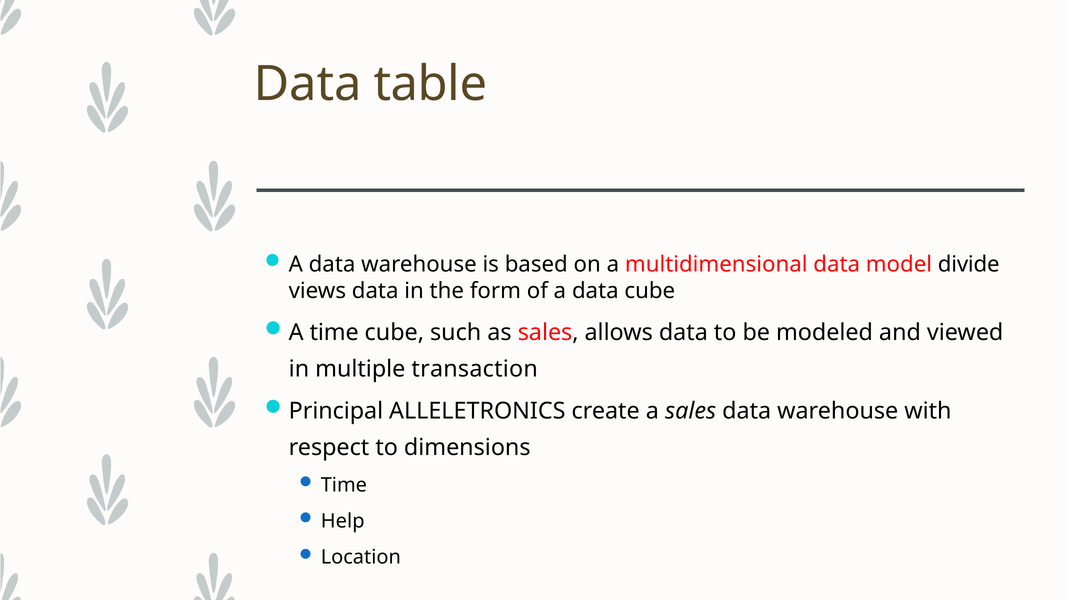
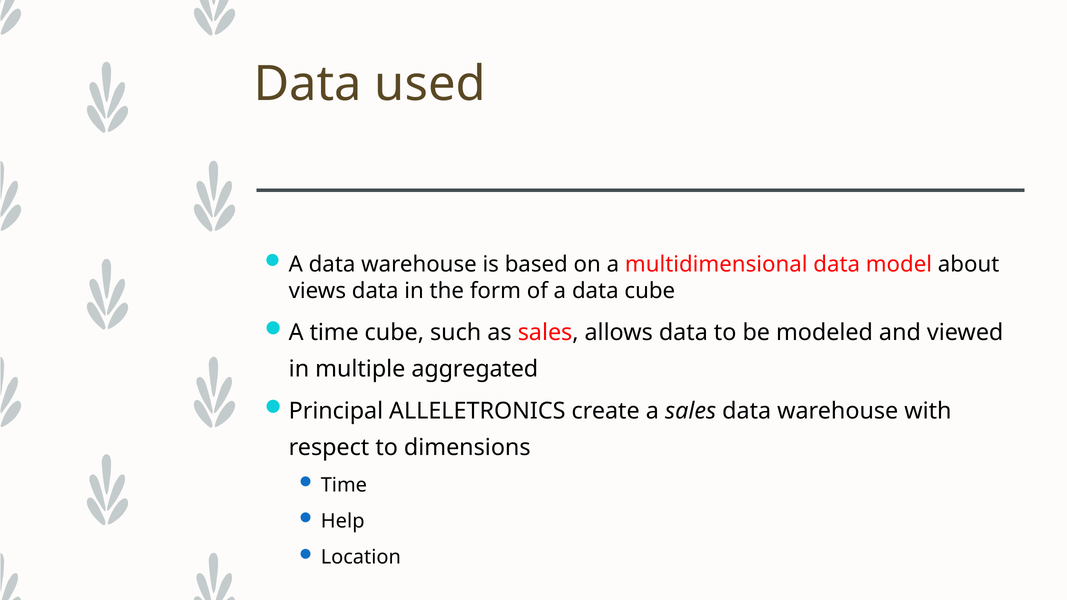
table: table -> used
divide: divide -> about
transaction: transaction -> aggregated
